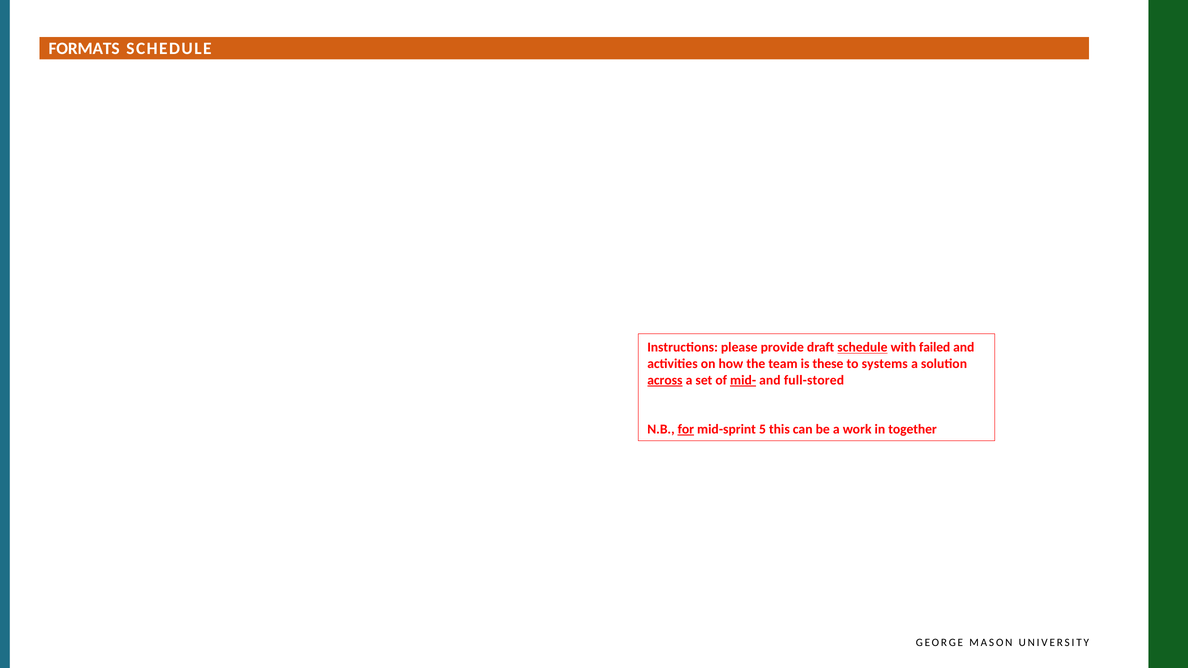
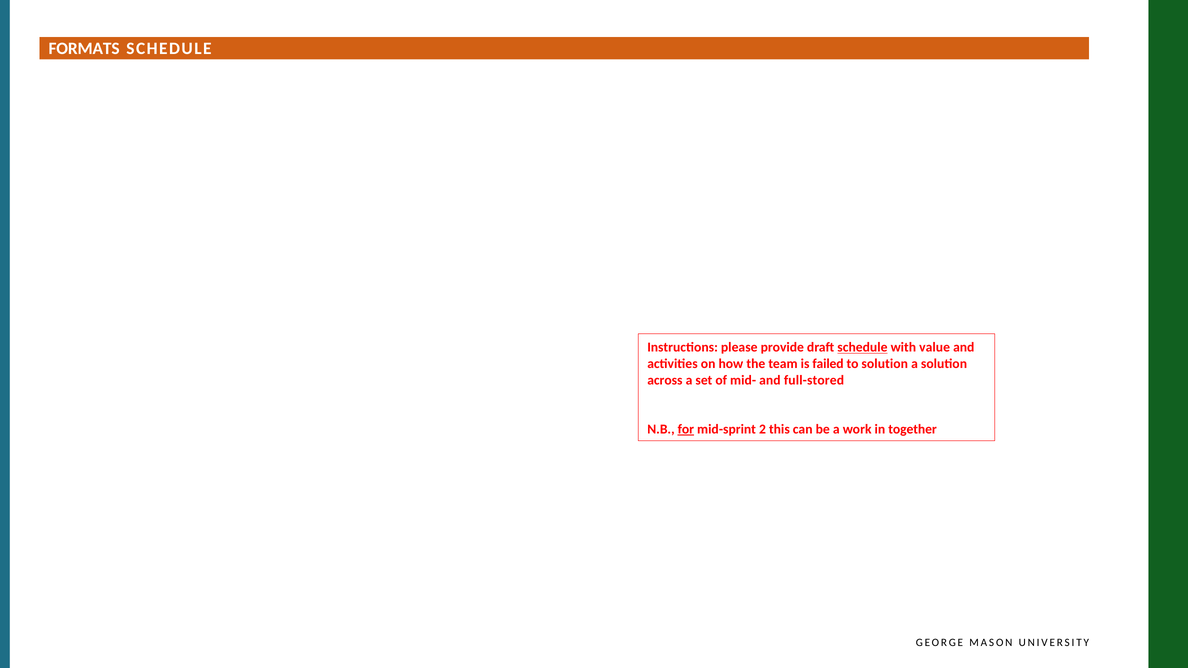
failed: failed -> value
these: these -> failed
to systems: systems -> solution
across underline: present -> none
mid- underline: present -> none
5: 5 -> 2
